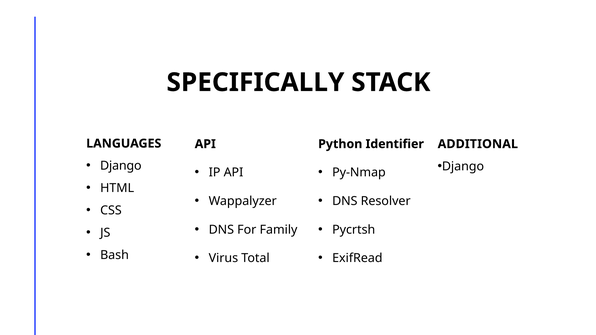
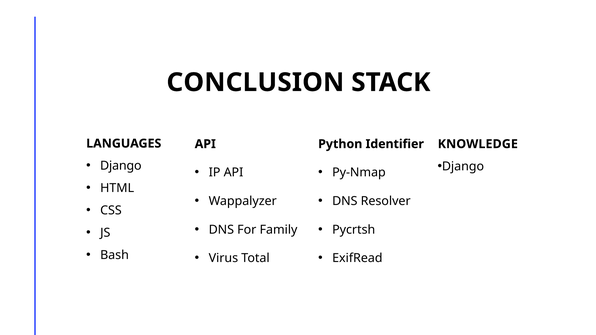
SPECIFICALLY: SPECIFICALLY -> CONCLUSION
ADDITIONAL: ADDITIONAL -> KNOWLEDGE
